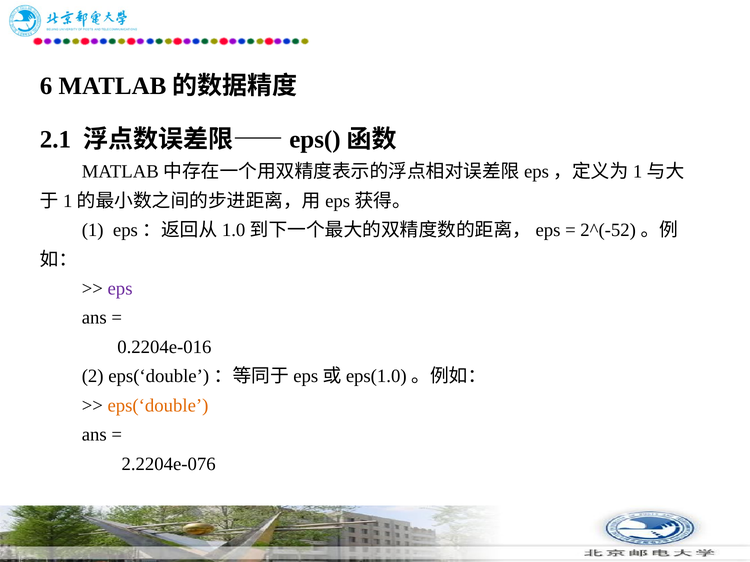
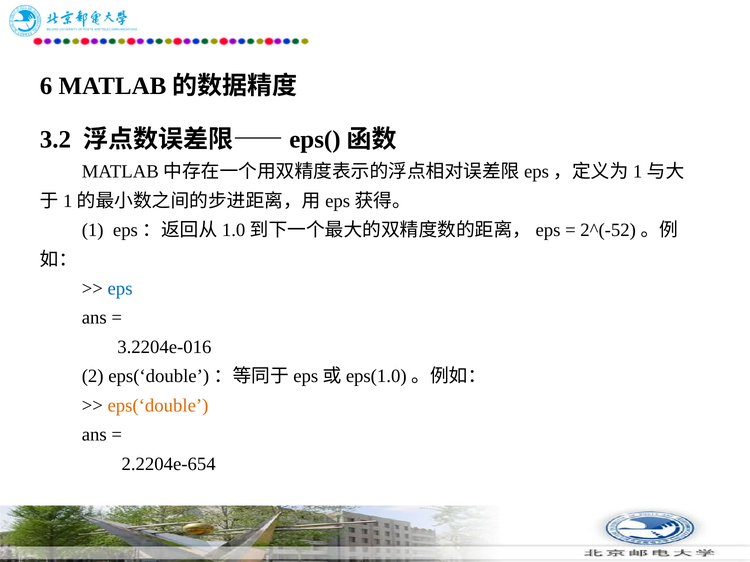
2.1: 2.1 -> 3.2
eps colour: purple -> blue
0.2204e-016: 0.2204e-016 -> 3.2204e-016
2.2204e-076: 2.2204e-076 -> 2.2204e-654
